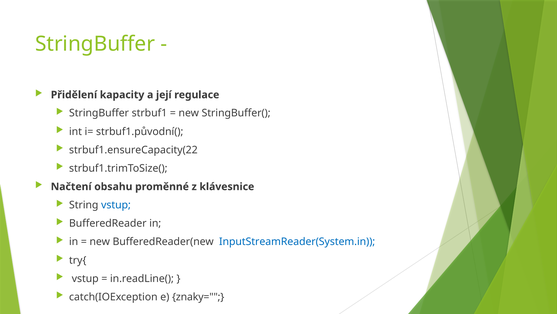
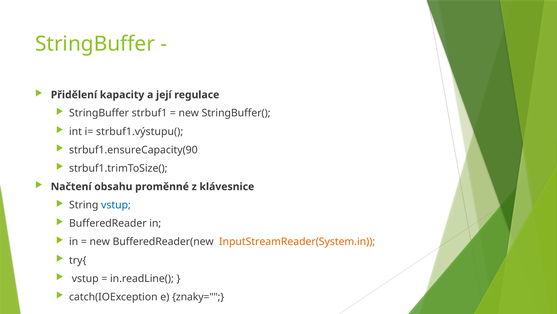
strbuf1.původní(: strbuf1.původní( -> strbuf1.výstupu(
strbuf1.ensureCapacity(22: strbuf1.ensureCapacity(22 -> strbuf1.ensureCapacity(90
InputStreamReader(System.in colour: blue -> orange
